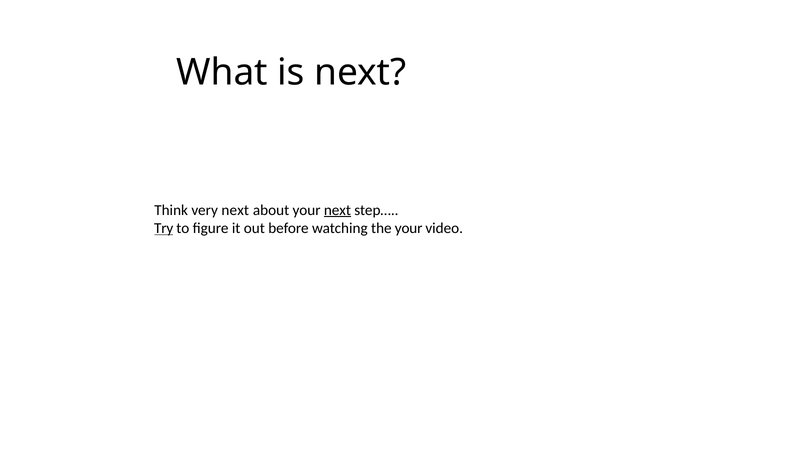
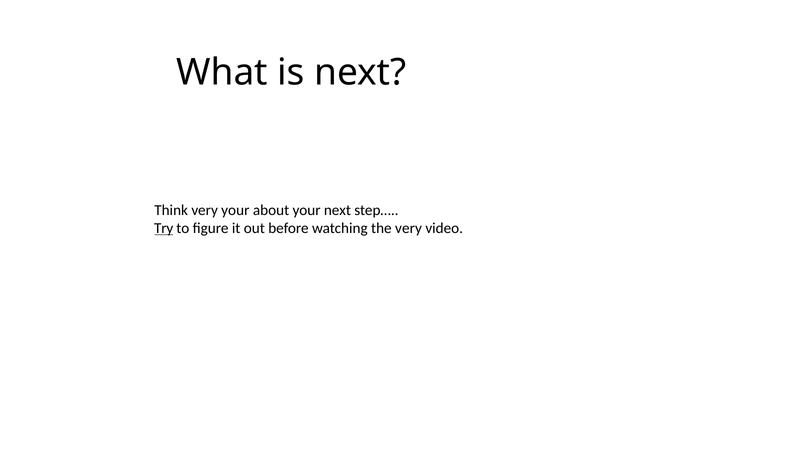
very next: next -> your
next at (337, 210) underline: present -> none
the your: your -> very
